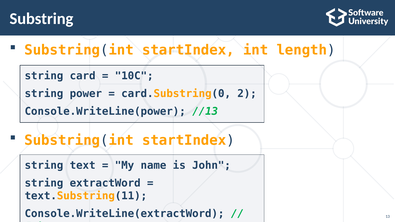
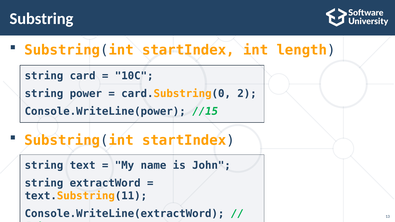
//13: //13 -> //15
